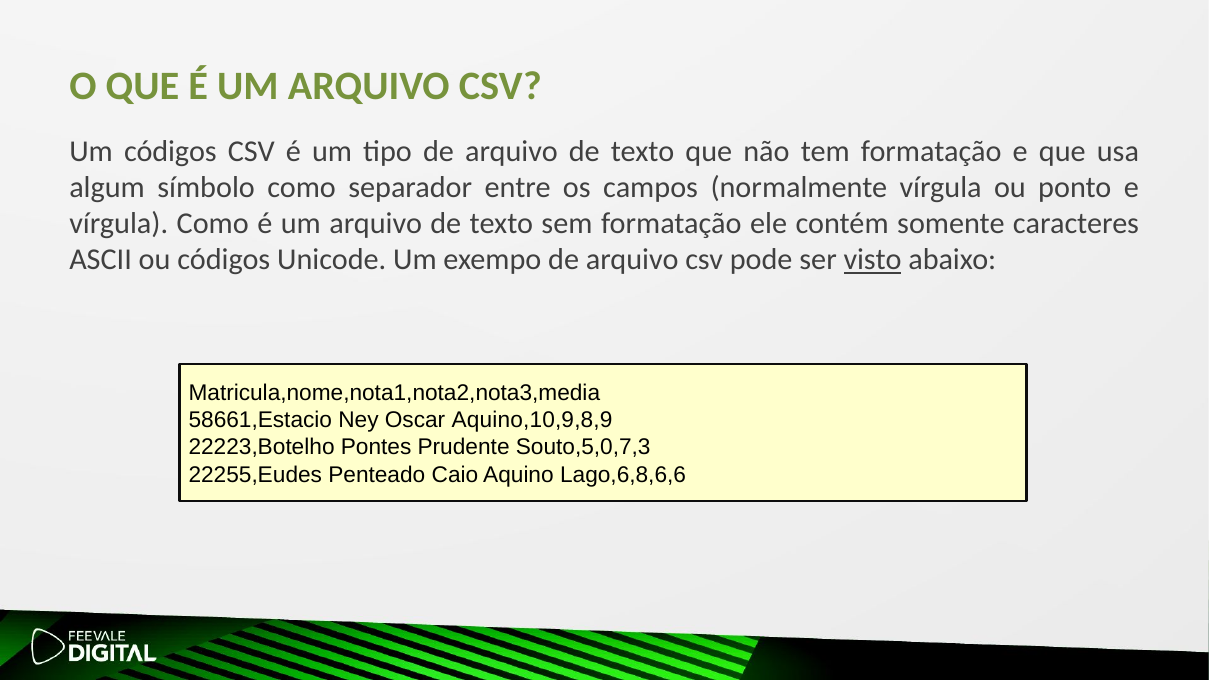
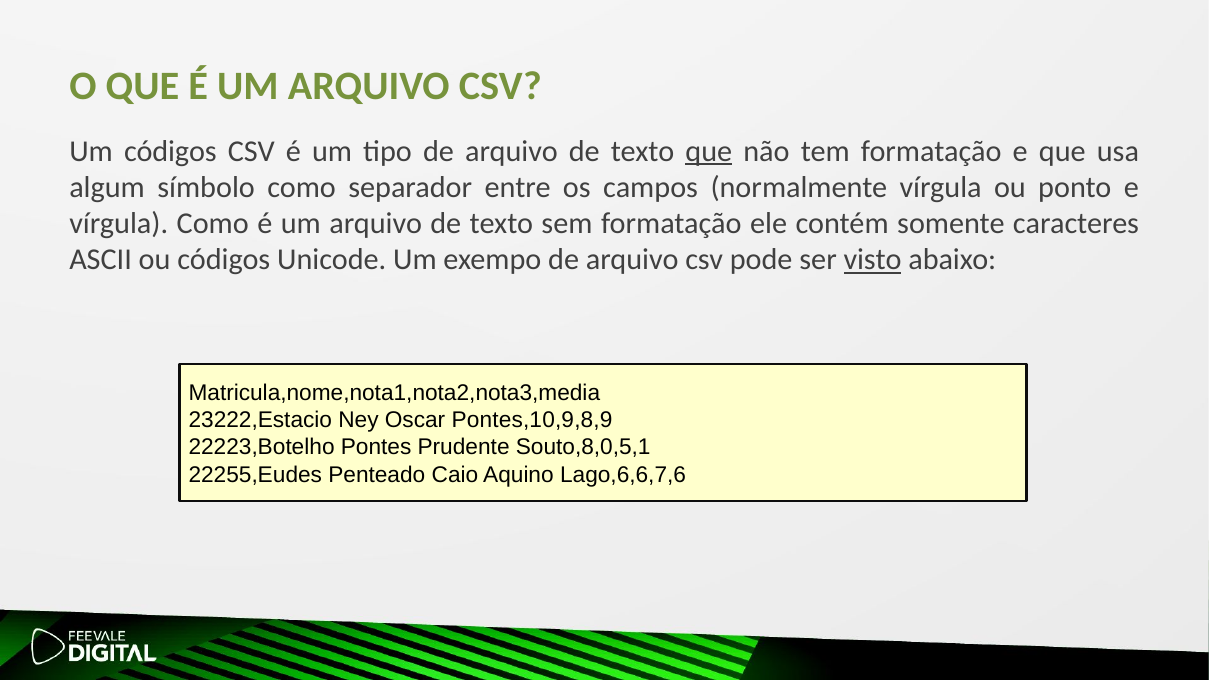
que at (709, 151) underline: none -> present
58661,Estacio: 58661,Estacio -> 23222,Estacio
Aquino,10,9,8,9: Aquino,10,9,8,9 -> Pontes,10,9,8,9
Souto,5,0,7,3: Souto,5,0,7,3 -> Souto,8,0,5,1
Lago,6,8,6,6: Lago,6,8,6,6 -> Lago,6,6,7,6
